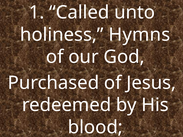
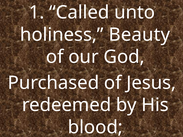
Hymns: Hymns -> Beauty
